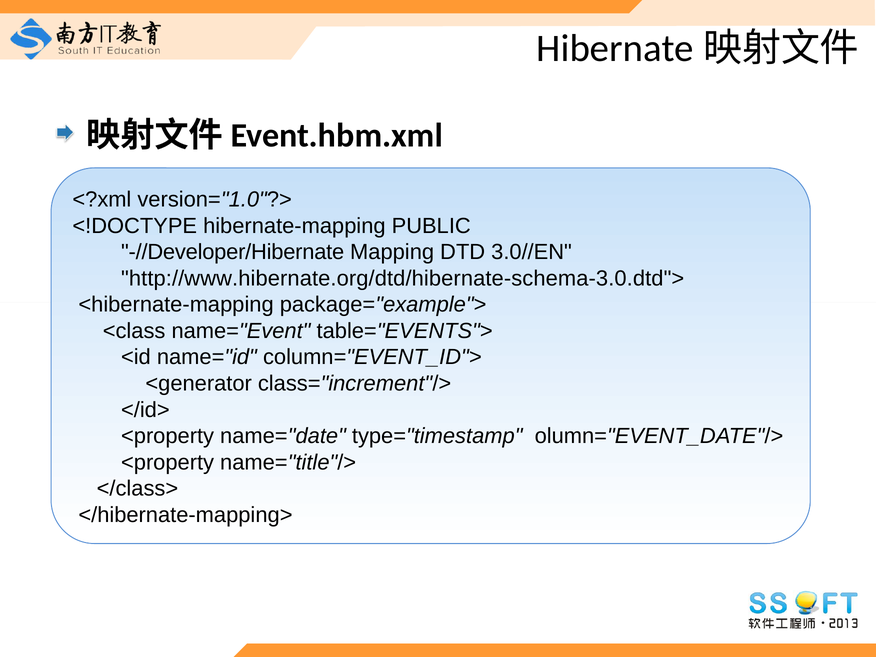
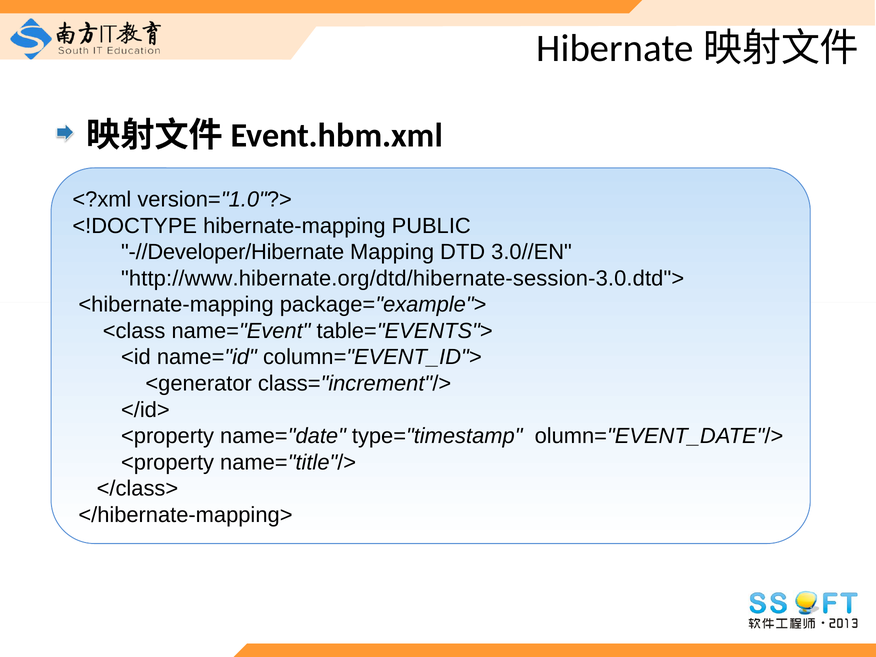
http://www.hibernate.org/dtd/hibernate-schema-3.0.dtd">: http://www.hibernate.org/dtd/hibernate-schema-3.0.dtd"> -> http://www.hibernate.org/dtd/hibernate-session-3.0.dtd">
